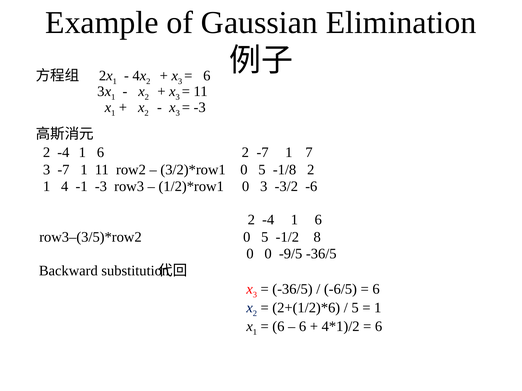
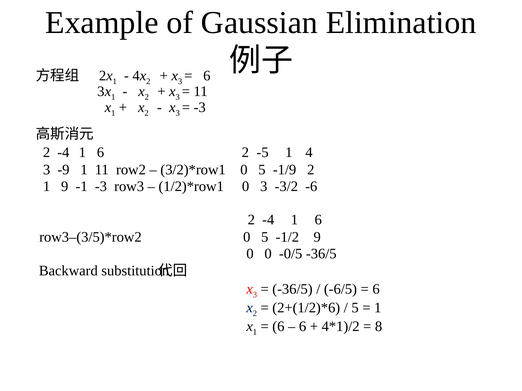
2 -7: -7 -> -5
7: 7 -> 4
3 -7: -7 -> -9
-1/8: -1/8 -> -1/9
1 4: 4 -> 9
-1/2 8: 8 -> 9
-9/5: -9/5 -> -0/5
6 at (379, 327): 6 -> 8
